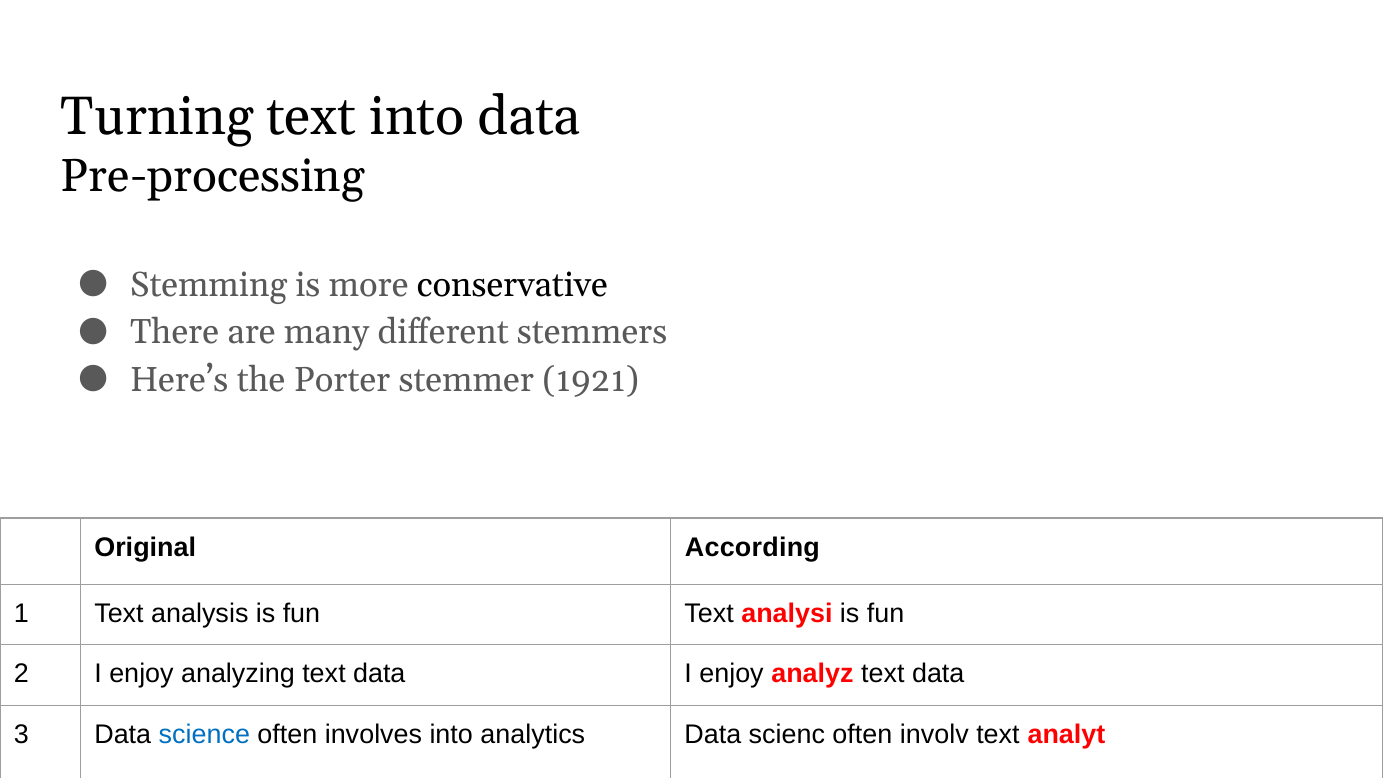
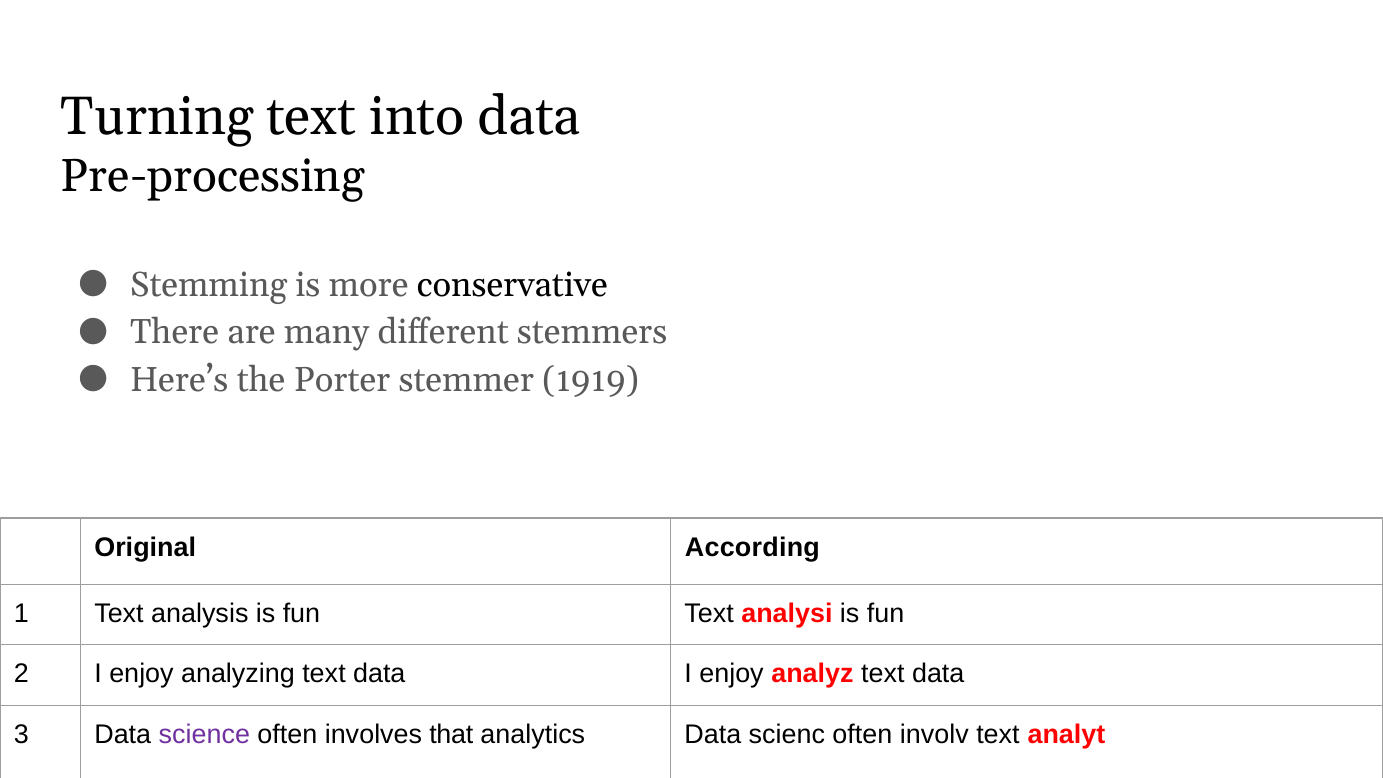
1921: 1921 -> 1919
science colour: blue -> purple
involves into: into -> that
